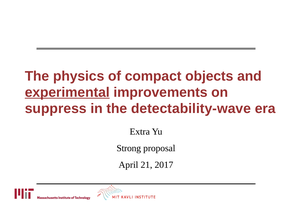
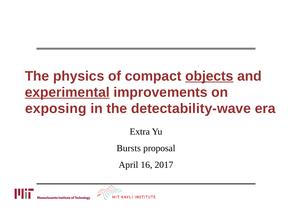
objects underline: none -> present
suppress: suppress -> exposing
Strong: Strong -> Bursts
21: 21 -> 16
